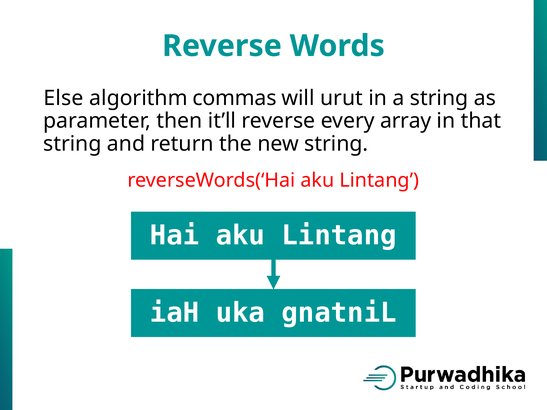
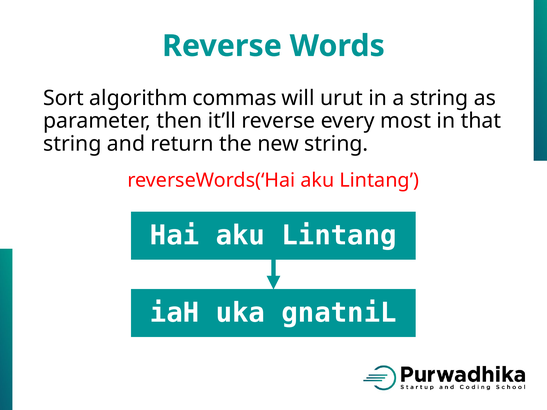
Else: Else -> Sort
array: array -> most
